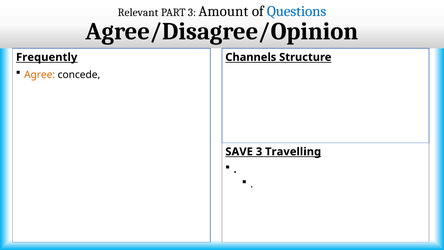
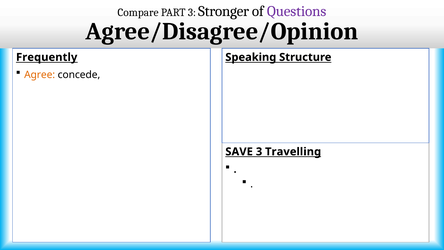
Relevant: Relevant -> Compare
Amount: Amount -> Stronger
Questions colour: blue -> purple
Channels: Channels -> Speaking
